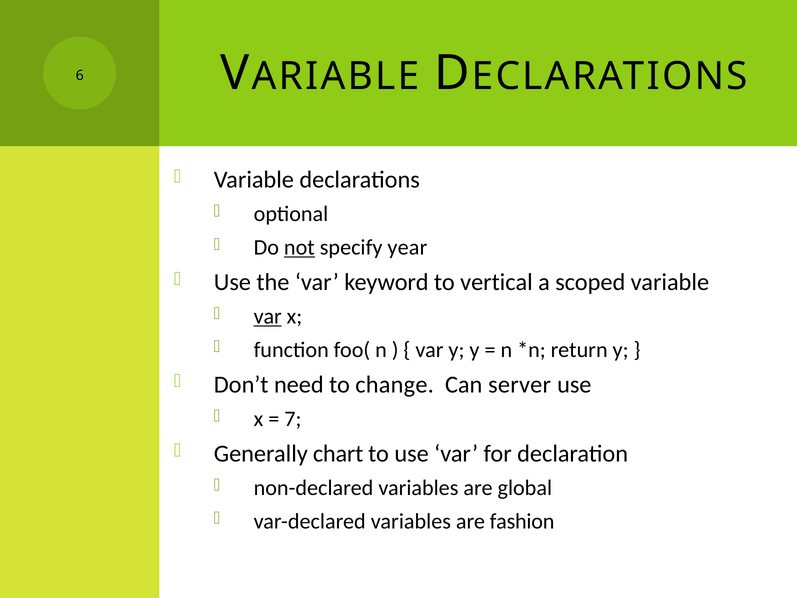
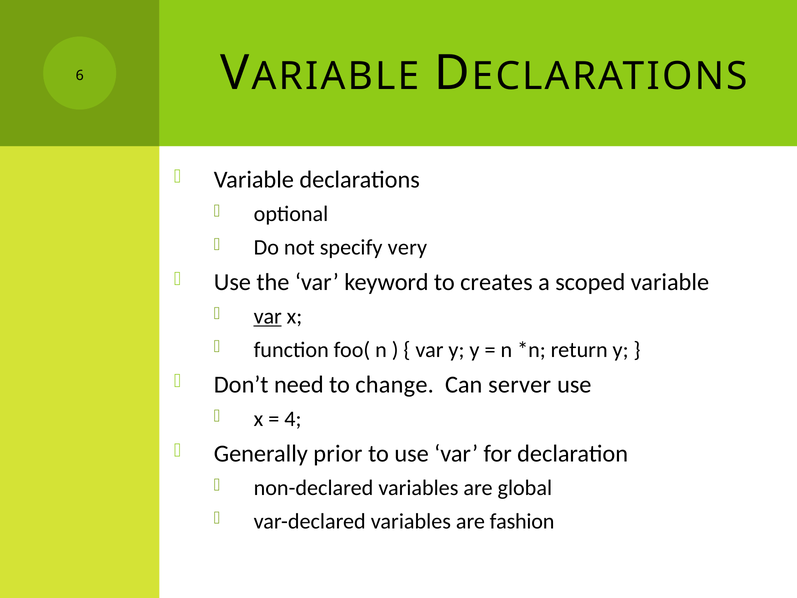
not underline: present -> none
year: year -> very
vertical: vertical -> creates
7: 7 -> 4
chart: chart -> prior
